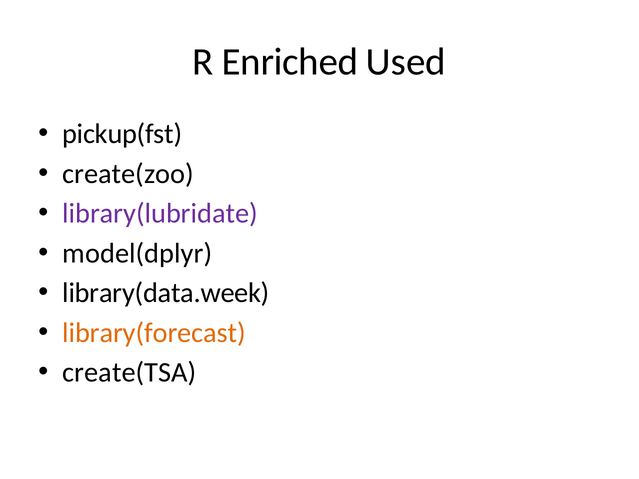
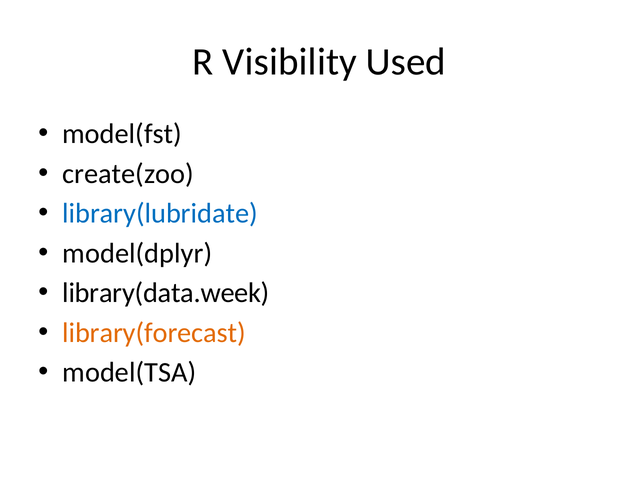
Enriched: Enriched -> Visibility
pickup(fst: pickup(fst -> model(fst
library(lubridate colour: purple -> blue
create(TSA: create(TSA -> model(TSA
